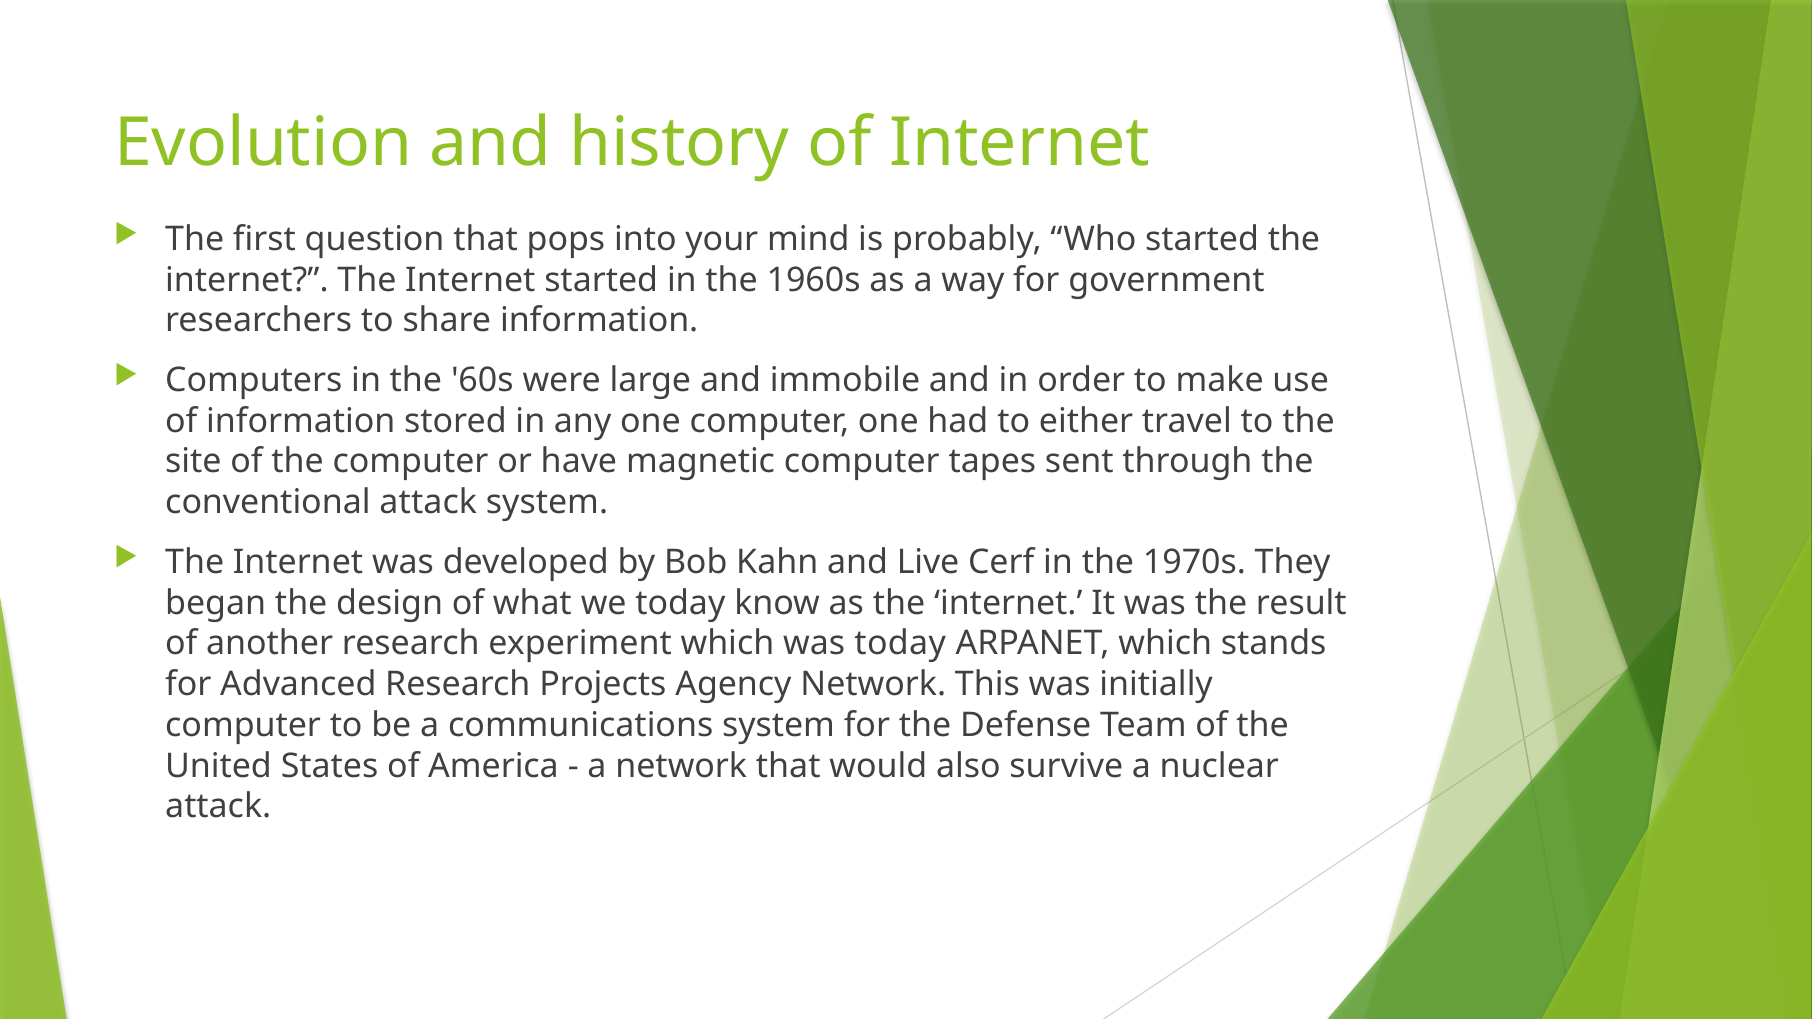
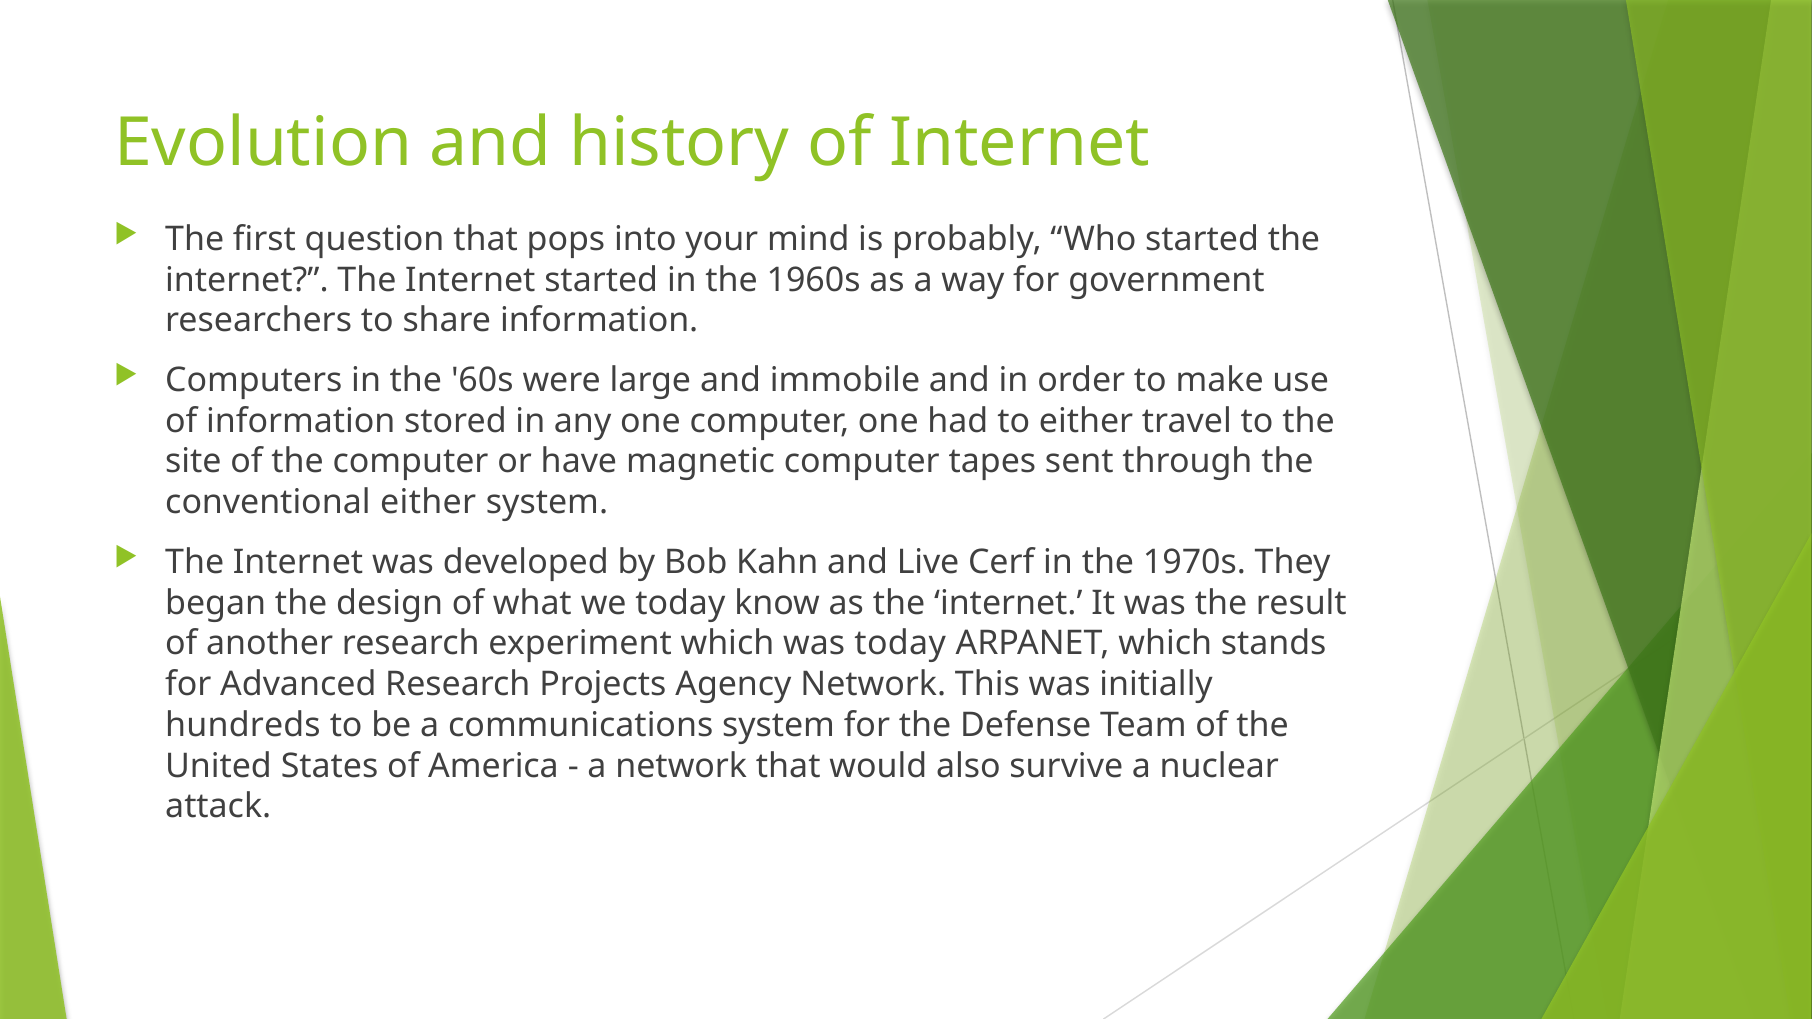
conventional attack: attack -> either
computer at (243, 725): computer -> hundreds
